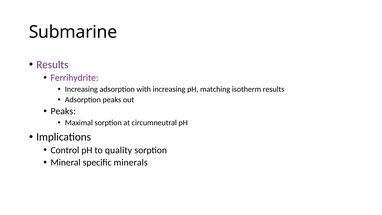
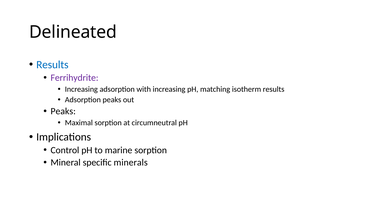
Submarine: Submarine -> Delineated
Results at (52, 65) colour: purple -> blue
quality: quality -> marine
